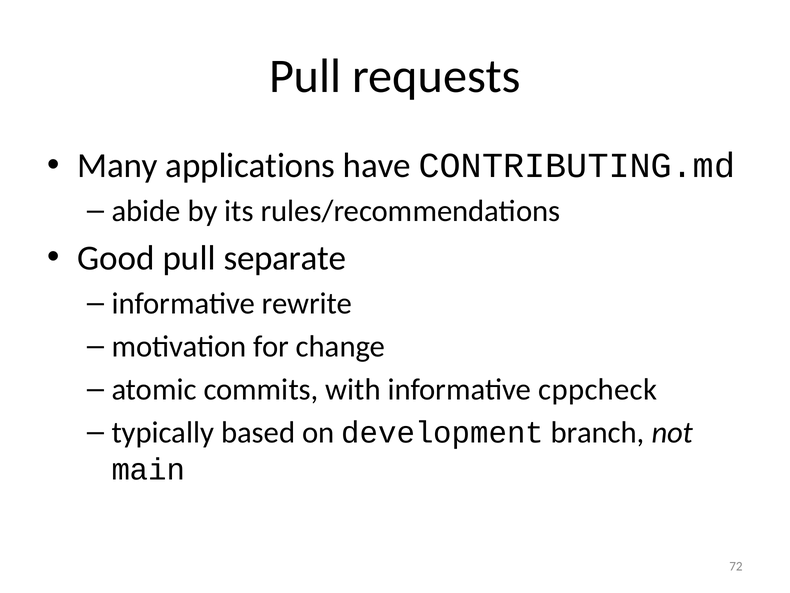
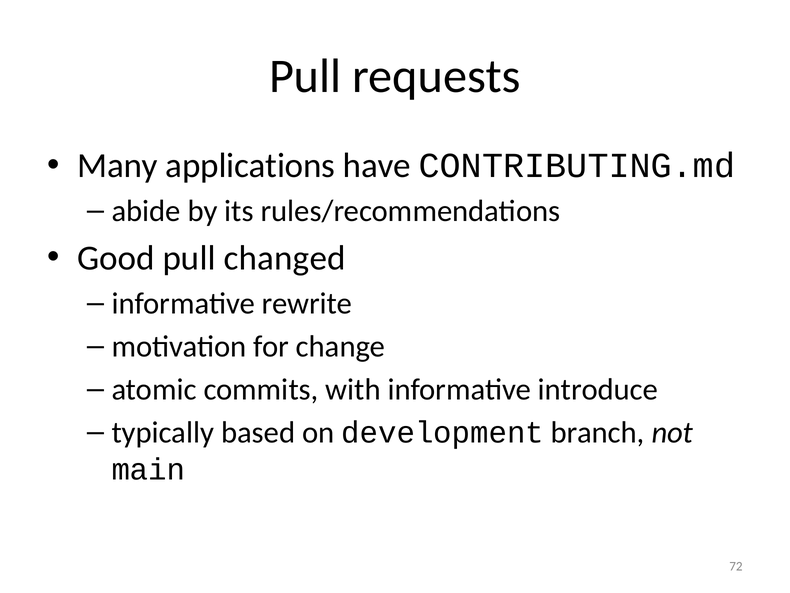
separate: separate -> changed
cppcheck: cppcheck -> introduce
